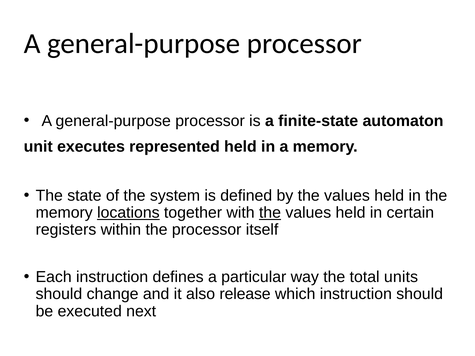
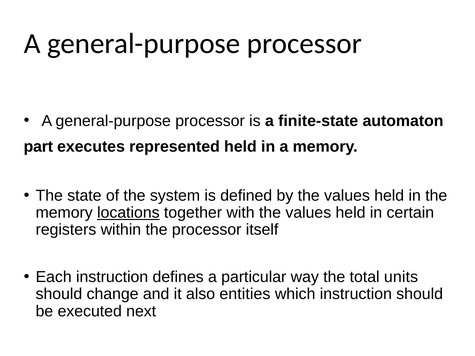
unit: unit -> part
the at (270, 213) underline: present -> none
release: release -> entities
